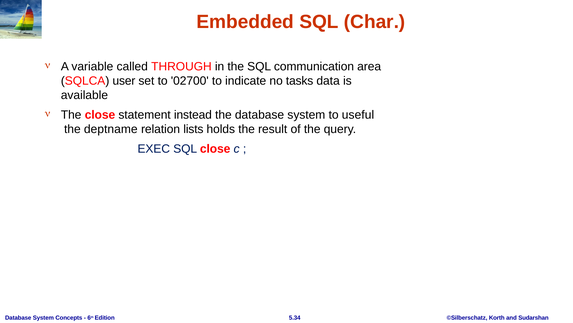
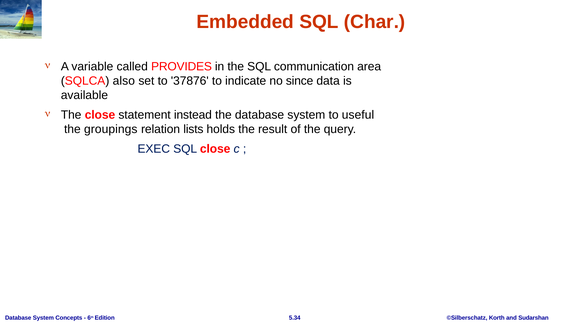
THROUGH: THROUGH -> PROVIDES
user: user -> also
02700: 02700 -> 37876
tasks: tasks -> since
deptname: deptname -> groupings
